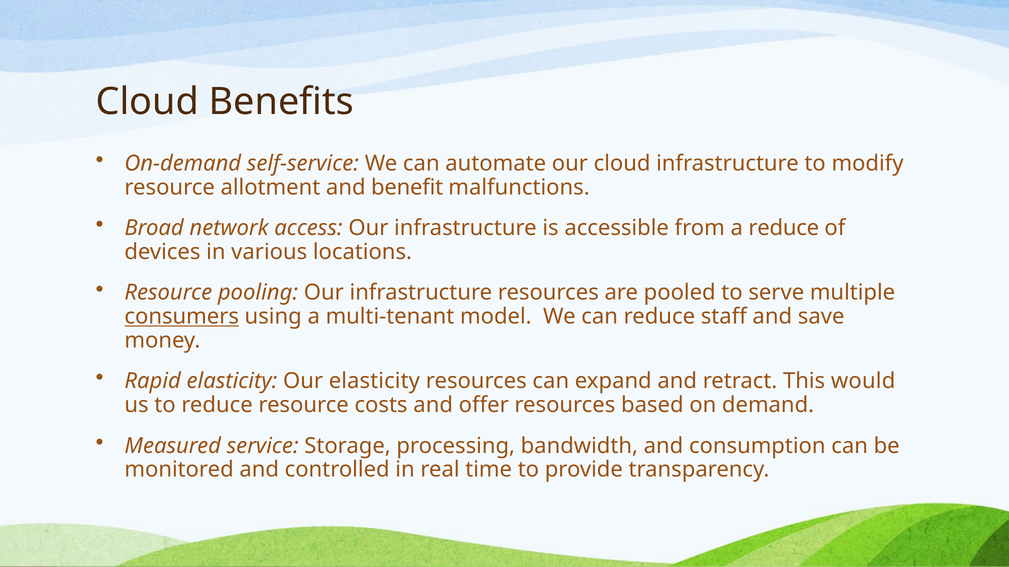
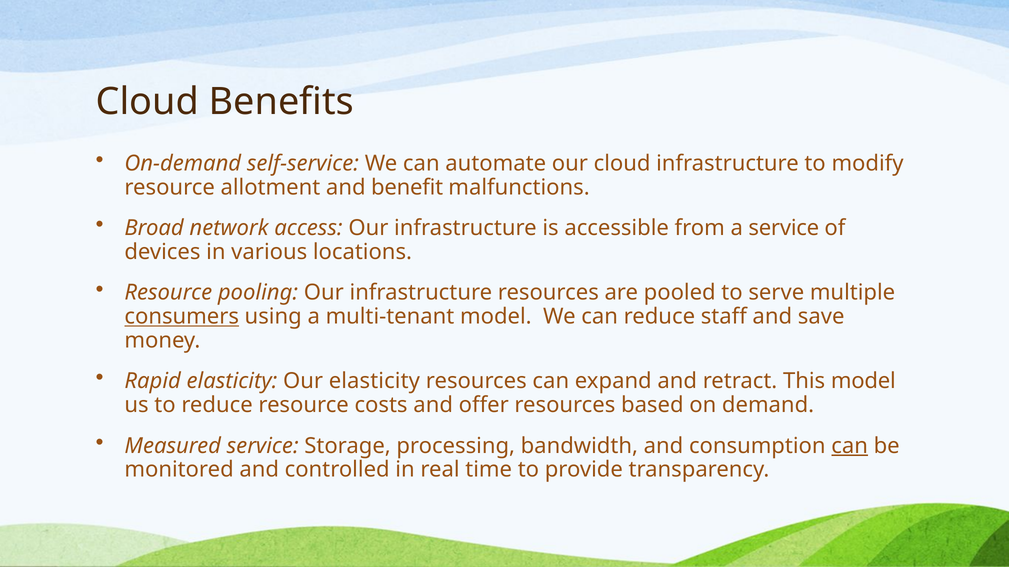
a reduce: reduce -> service
This would: would -> model
can at (850, 446) underline: none -> present
